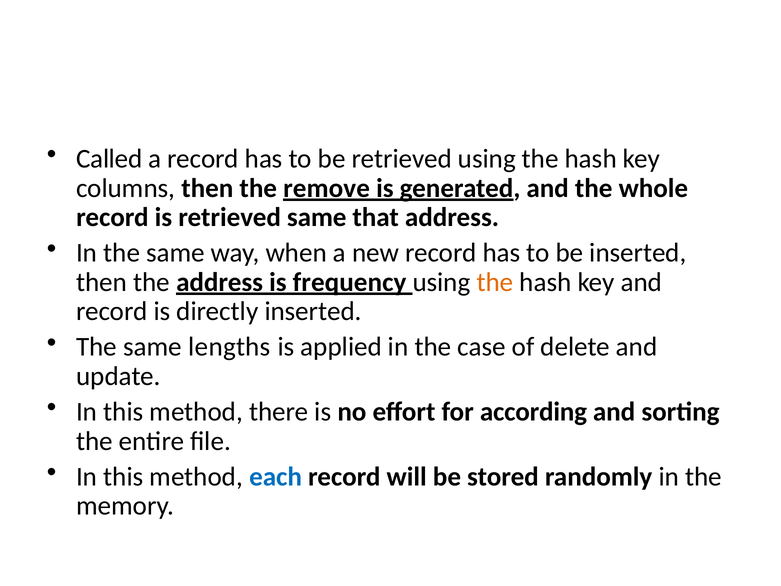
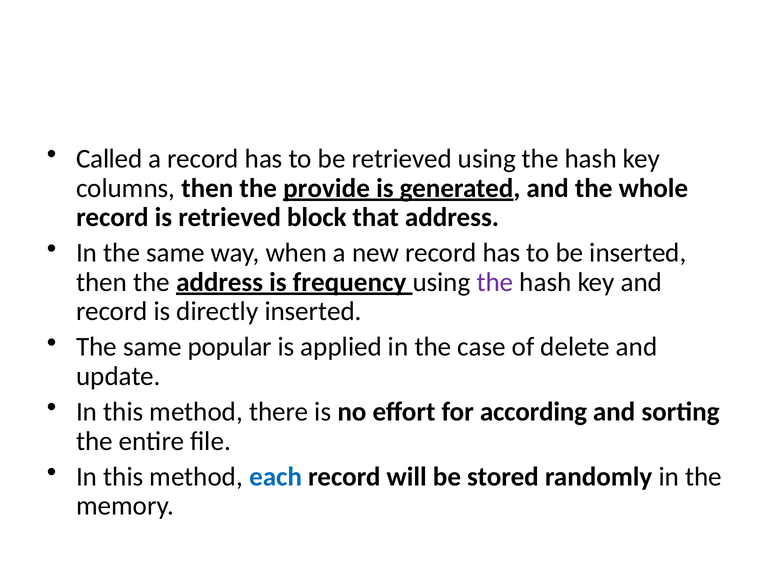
remove: remove -> provide
retrieved same: same -> block
the at (495, 282) colour: orange -> purple
lengths: lengths -> popular
